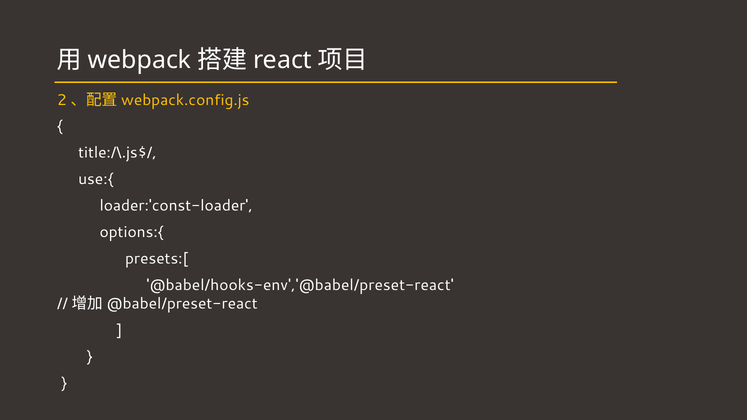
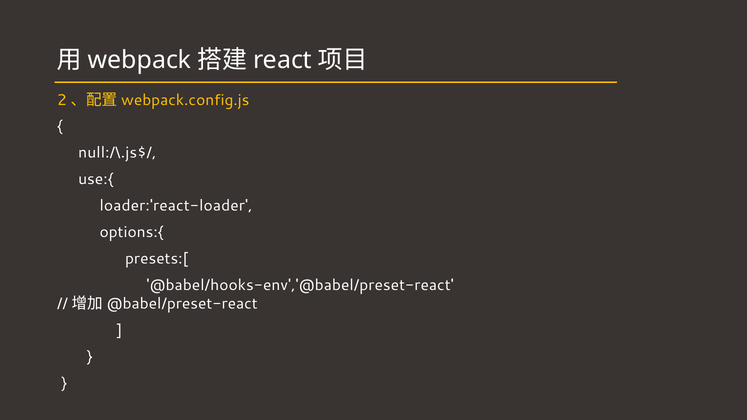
title:/\.js$/: title:/\.js$/ -> null:/\.js$/
loader:'const-loader: loader:'const-loader -> loader:'react-loader
